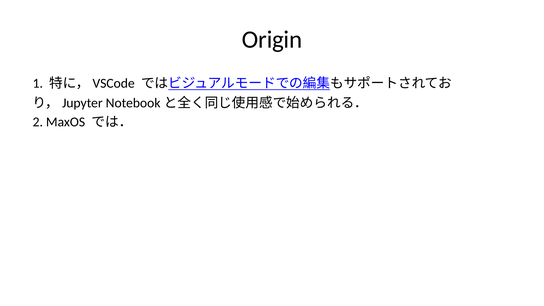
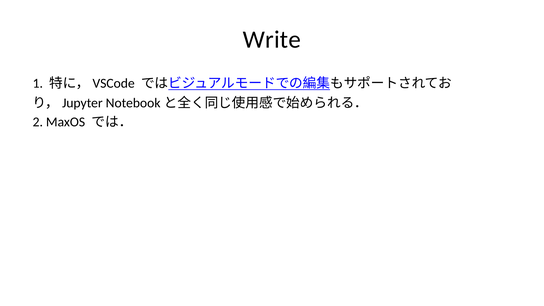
Origin: Origin -> Write
